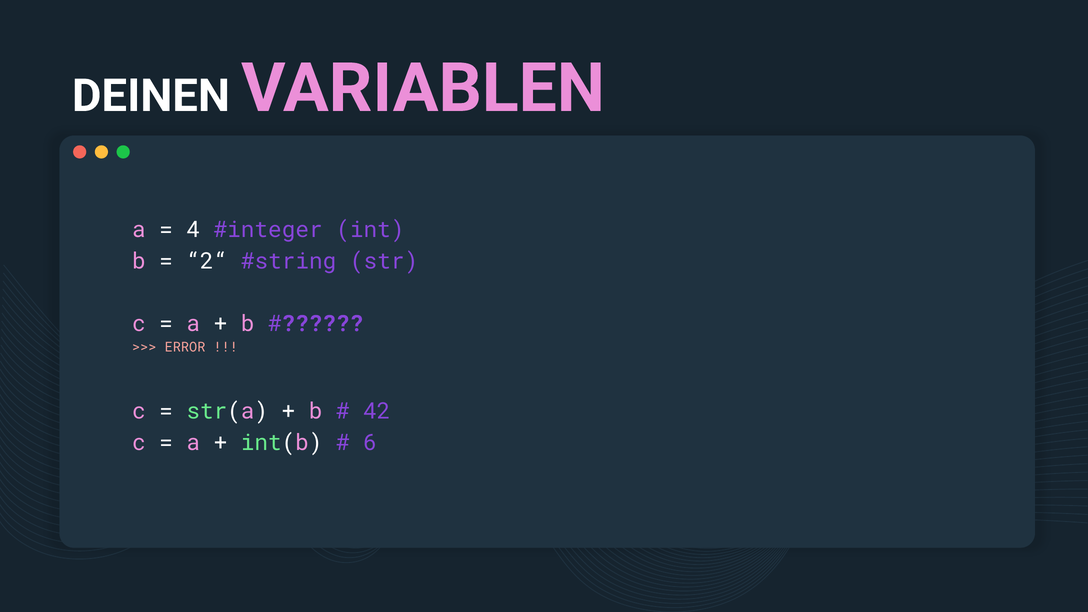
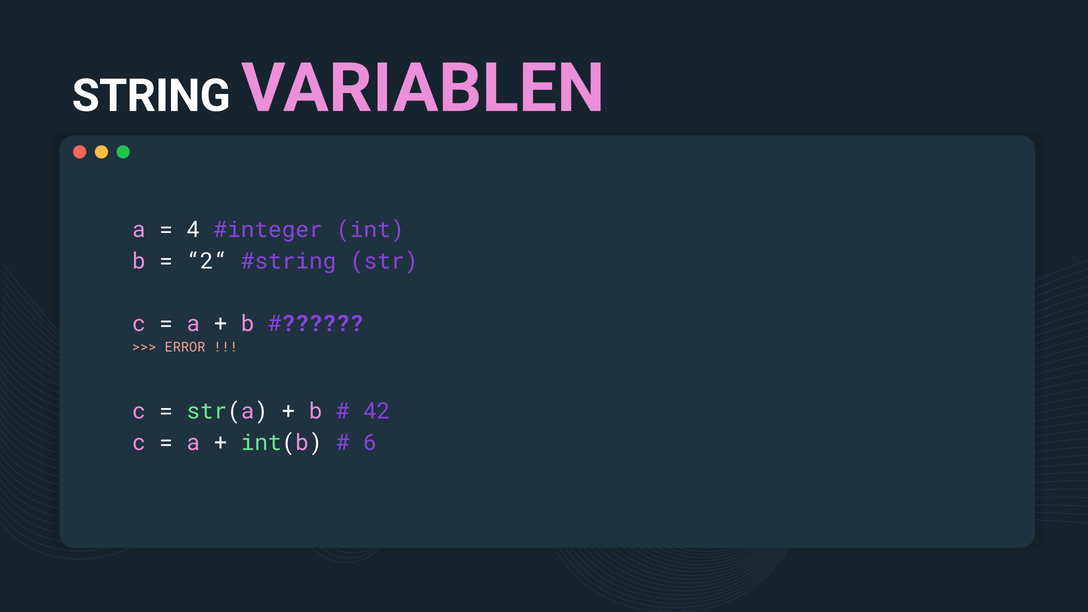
DEINEN: DEINEN -> STRING
